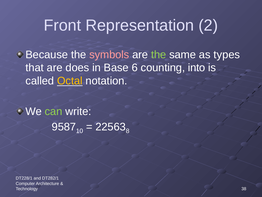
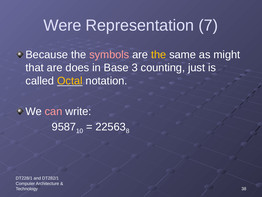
Front: Front -> Were
2: 2 -> 7
the at (159, 54) colour: light green -> yellow
types: types -> might
6: 6 -> 3
into: into -> just
can colour: light green -> pink
